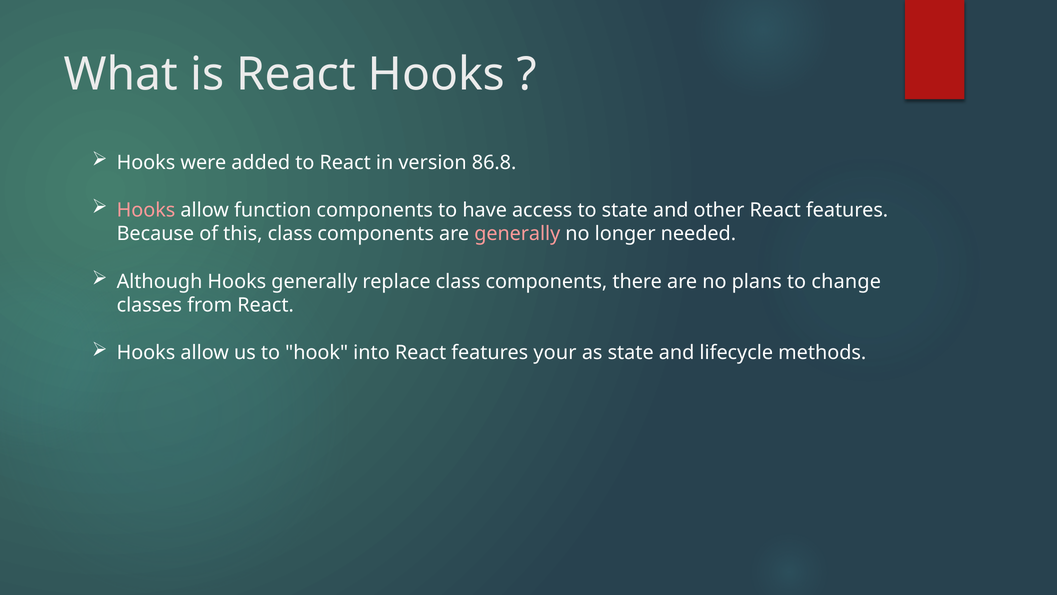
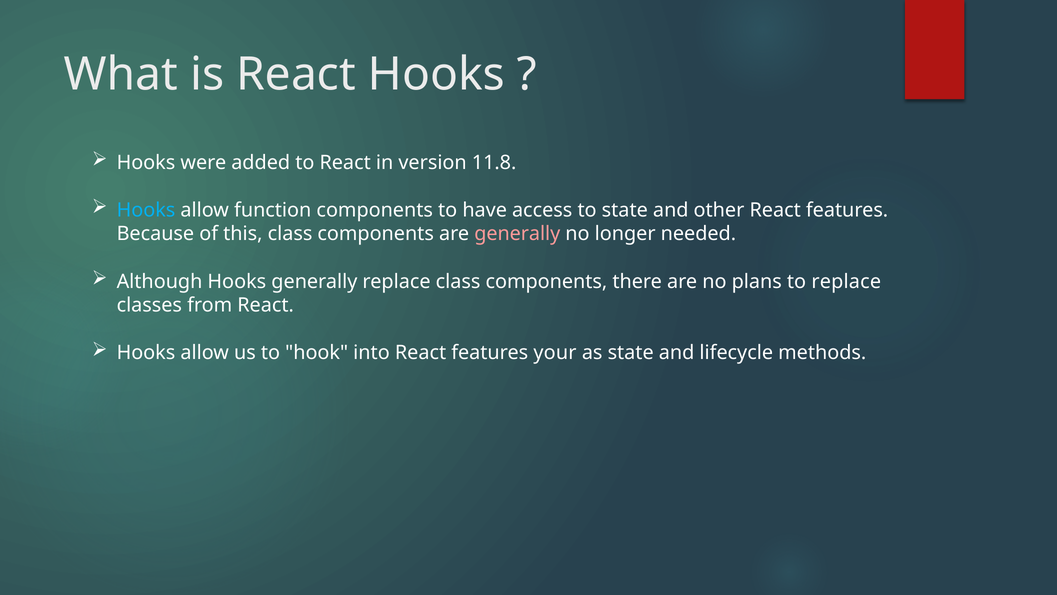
86.8: 86.8 -> 11.8
Hooks at (146, 210) colour: pink -> light blue
to change: change -> replace
